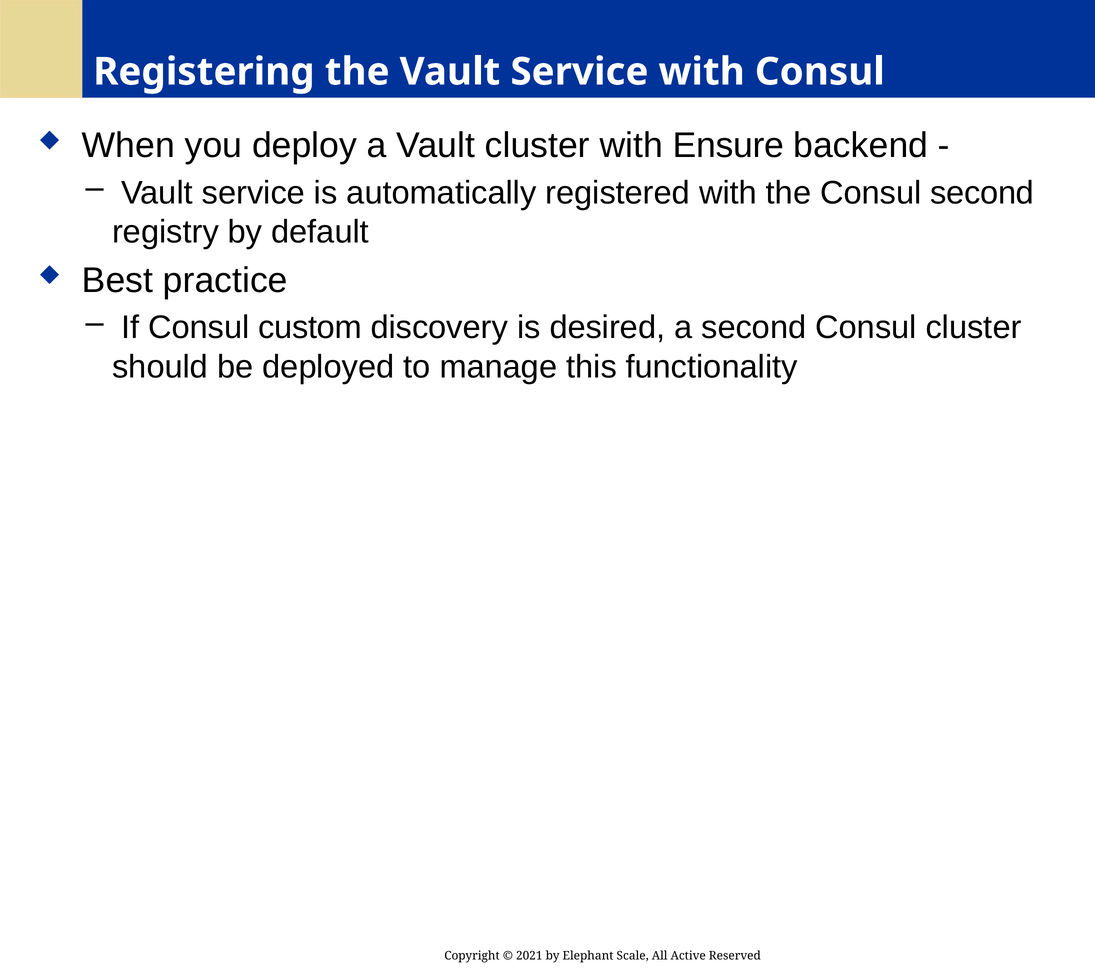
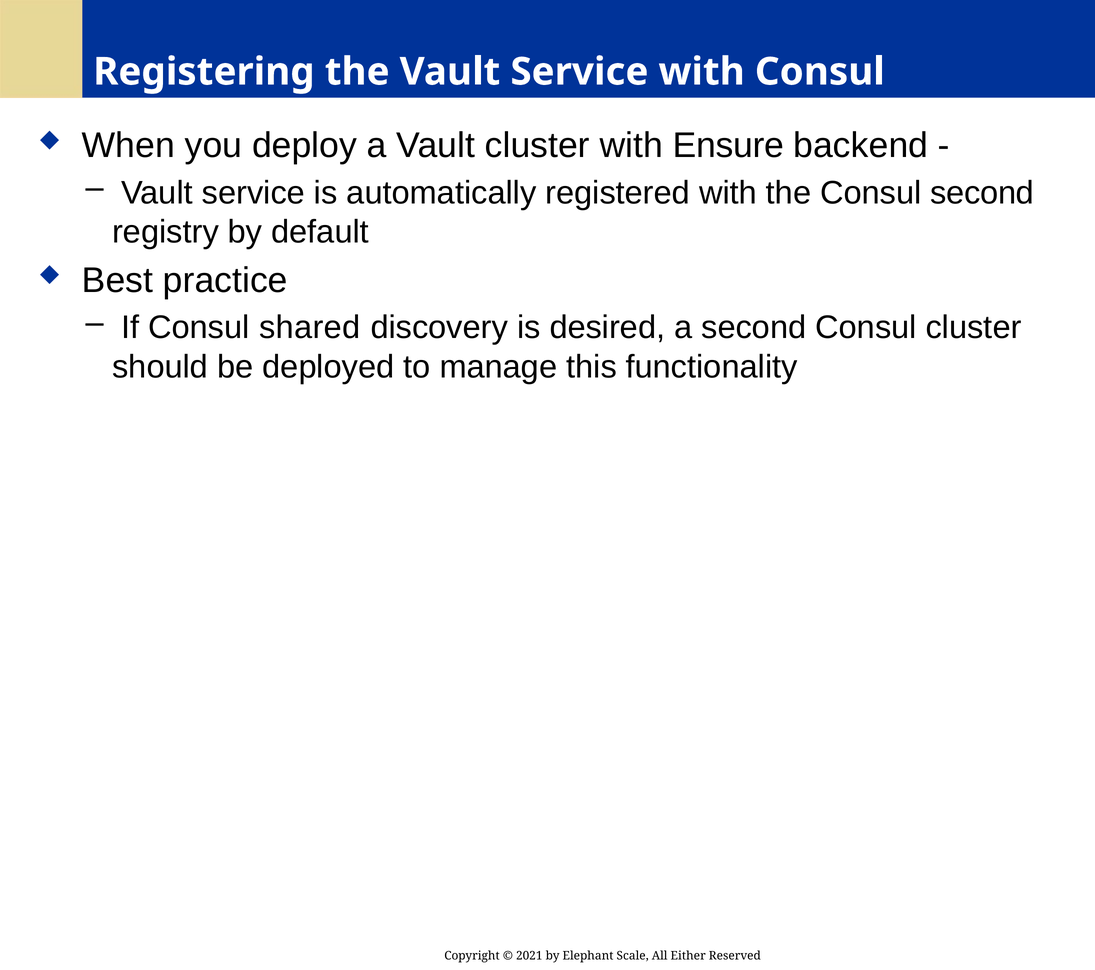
custom: custom -> shared
Active: Active -> Either
